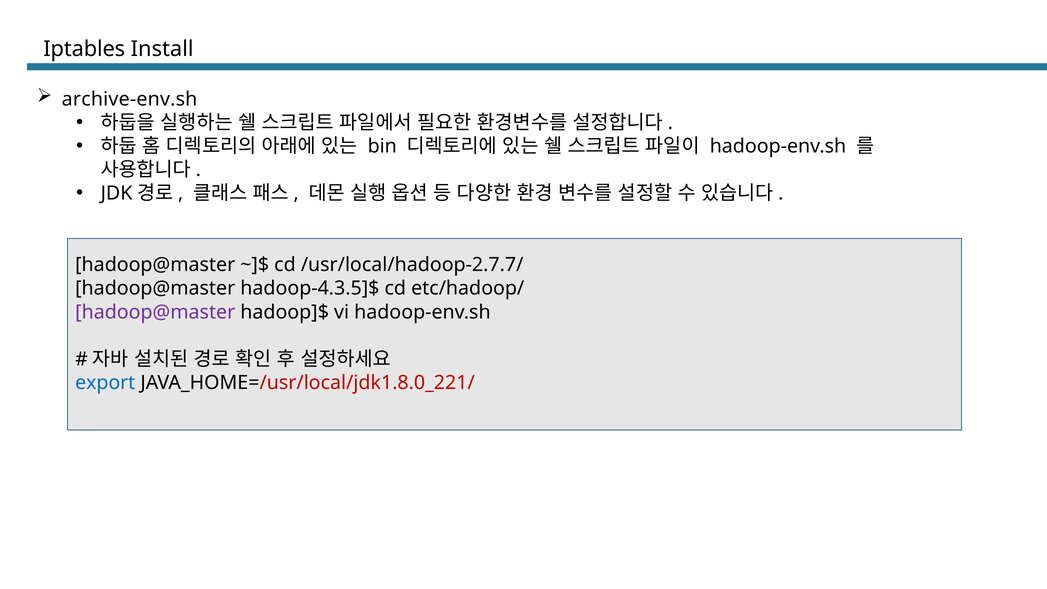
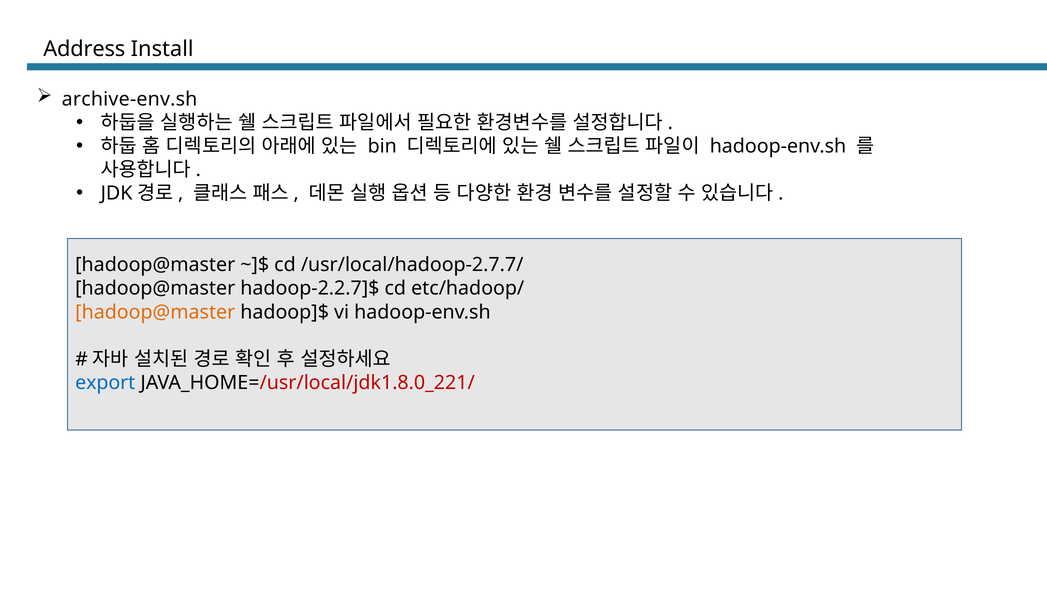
Iptables: Iptables -> Address
hadoop-4.3.5]$: hadoop-4.3.5]$ -> hadoop-2.2.7]$
hadoop@master at (155, 312) colour: purple -> orange
